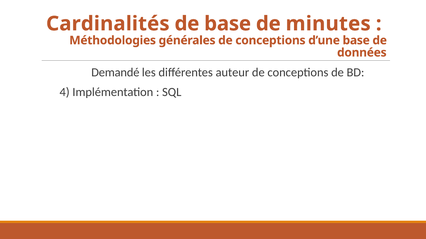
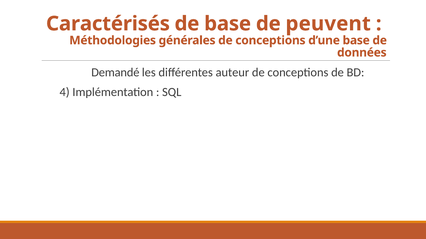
Cardinalités: Cardinalités -> Caractérisés
minutes: minutes -> peuvent
